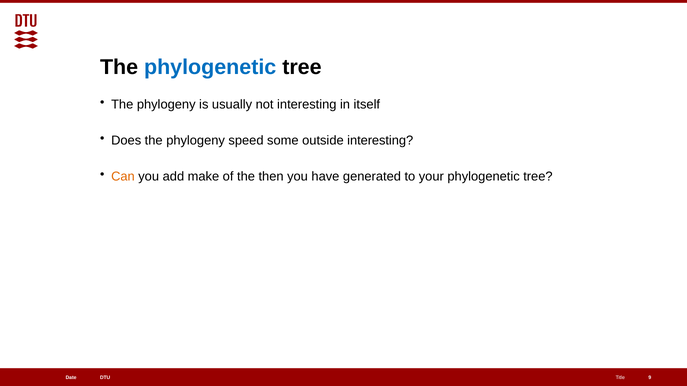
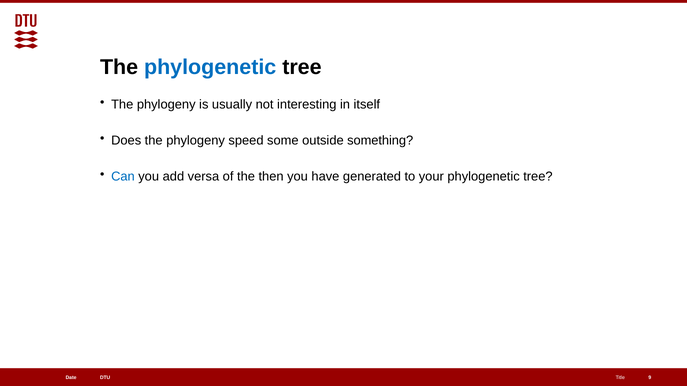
outside interesting: interesting -> something
Can colour: orange -> blue
make: make -> versa
